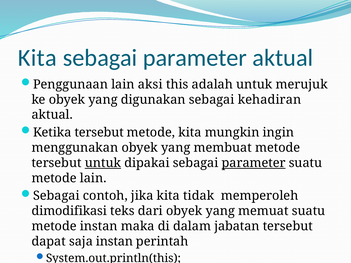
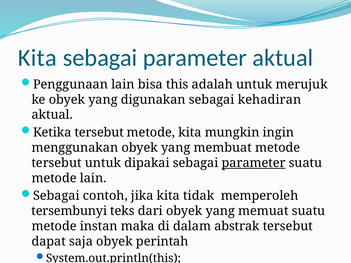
aksi: aksi -> bisa
untuk at (103, 163) underline: present -> none
dimodifikasi: dimodifikasi -> tersembunyi
jabatan: jabatan -> abstrak
saja instan: instan -> obyek
